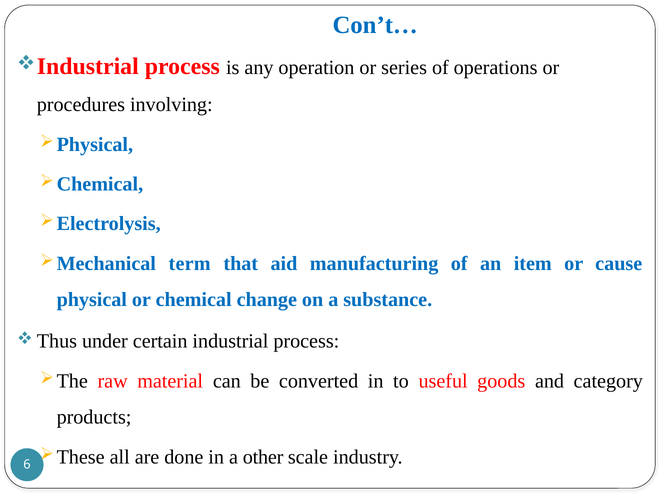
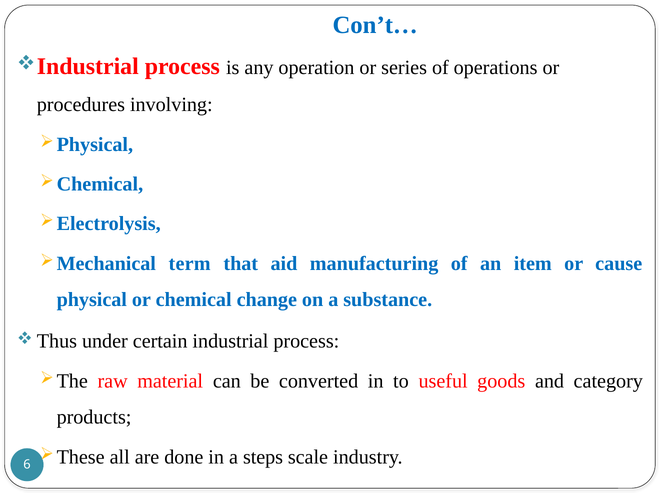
other: other -> steps
